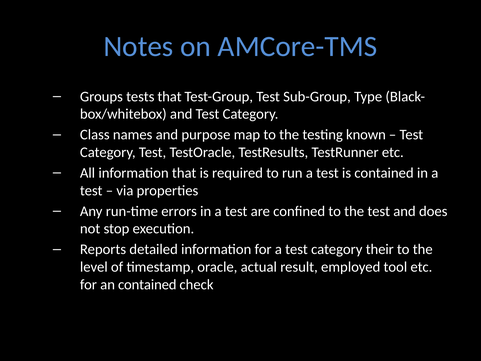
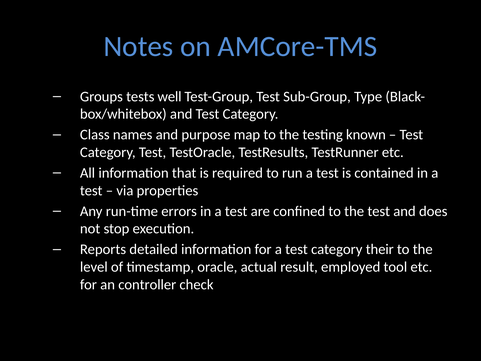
tests that: that -> well
an contained: contained -> controller
